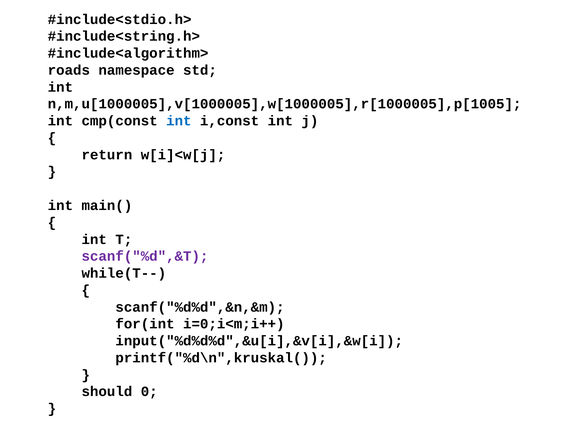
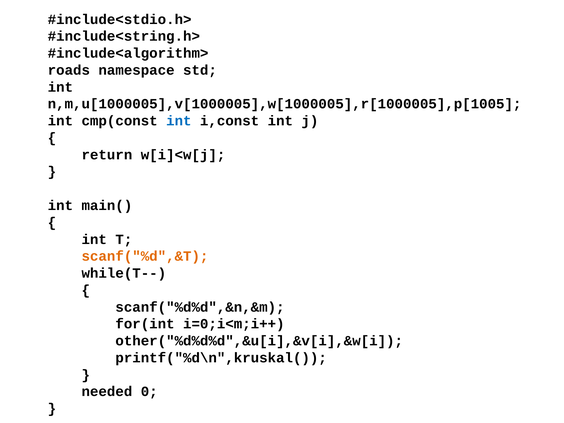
scanf("%d",&T colour: purple -> orange
input("%d%d%d",&u[i],&v[i],&w[i: input("%d%d%d",&u[i],&v[i],&w[i -> other("%d%d%d",&u[i],&v[i],&w[i
should: should -> needed
